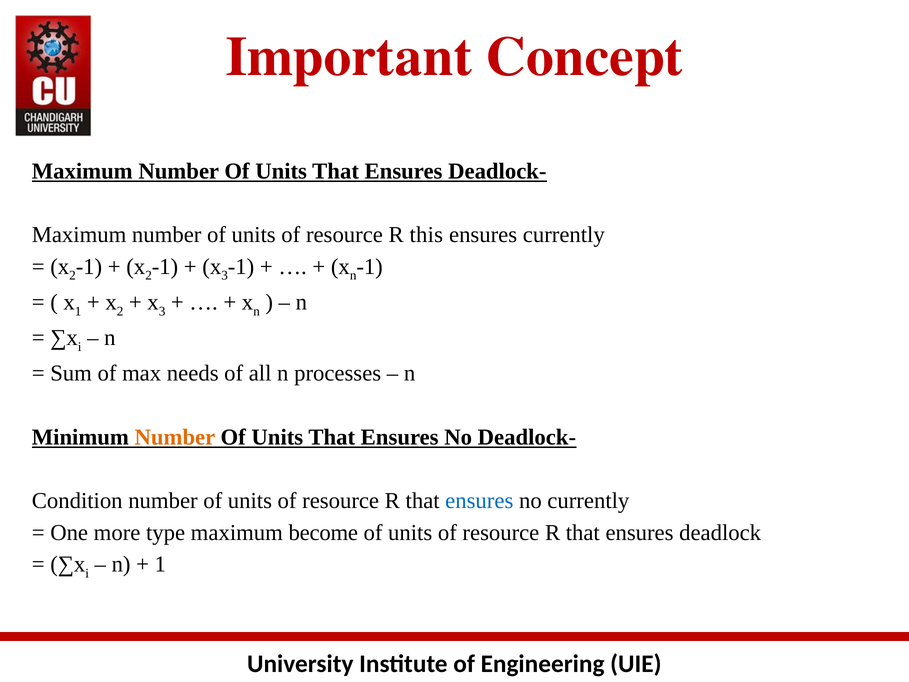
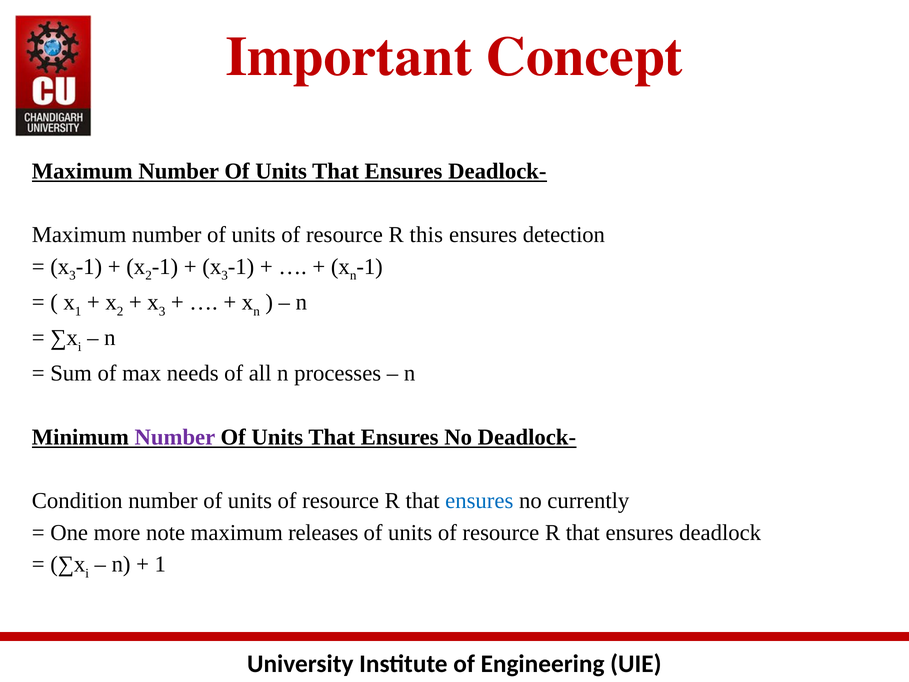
ensures currently: currently -> detection
2 at (73, 276): 2 -> 3
Number at (175, 437) colour: orange -> purple
type: type -> note
become: become -> releases
